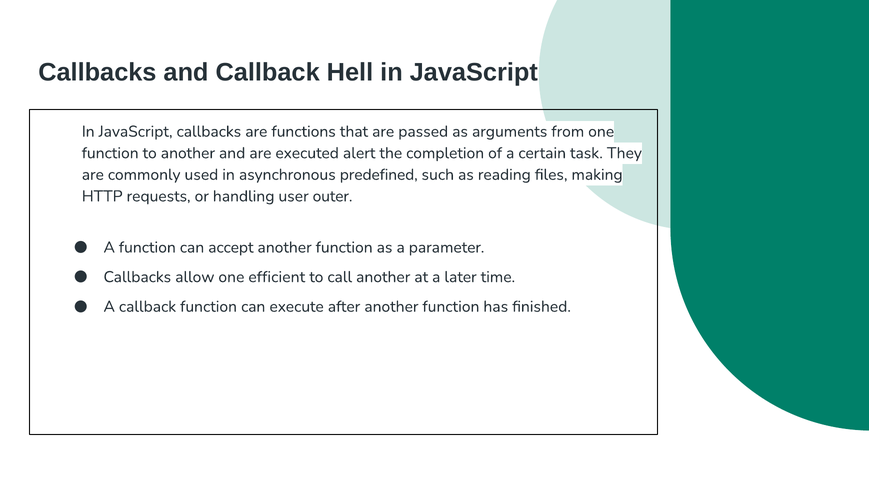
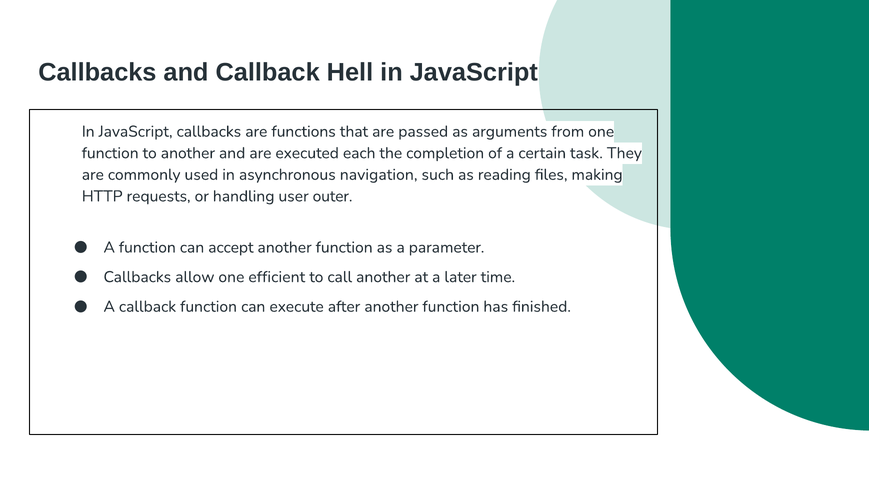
alert: alert -> each
predefined: predefined -> navigation
